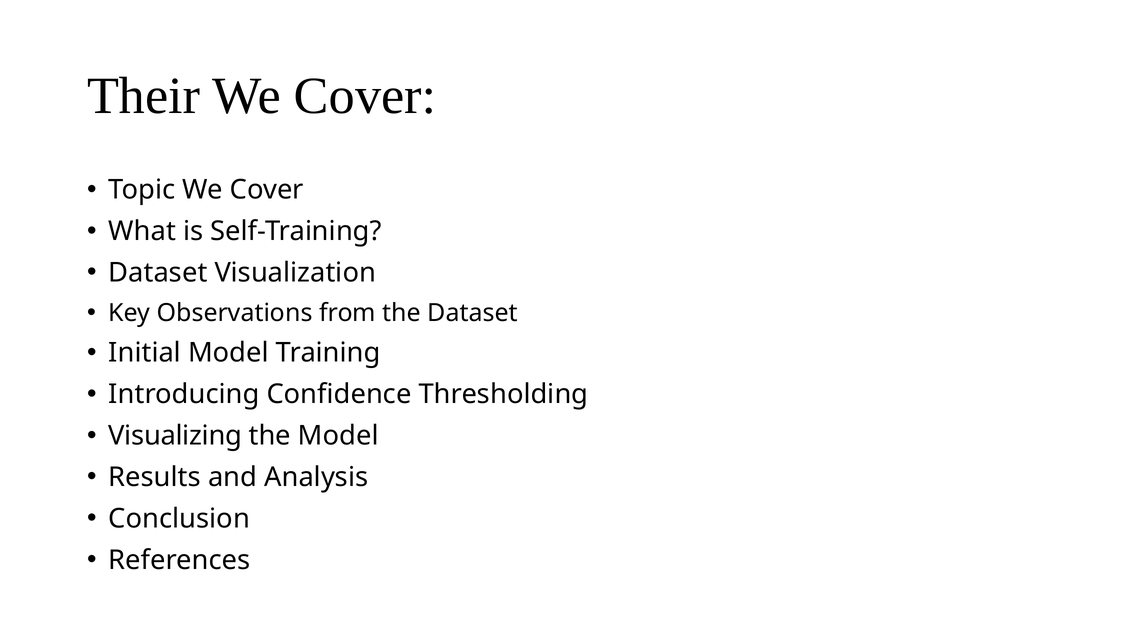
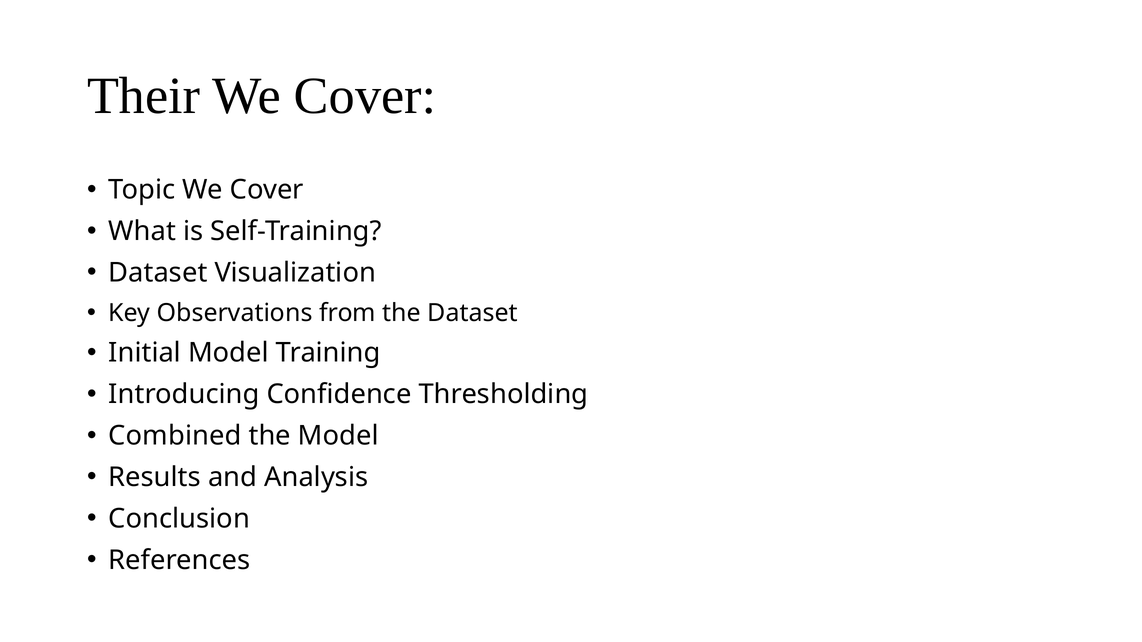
Visualizing: Visualizing -> Combined
